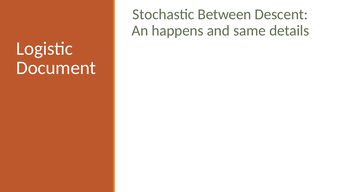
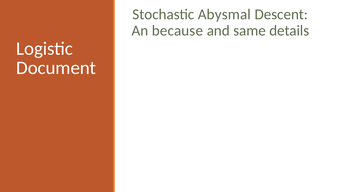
Between: Between -> Abysmal
happens: happens -> because
